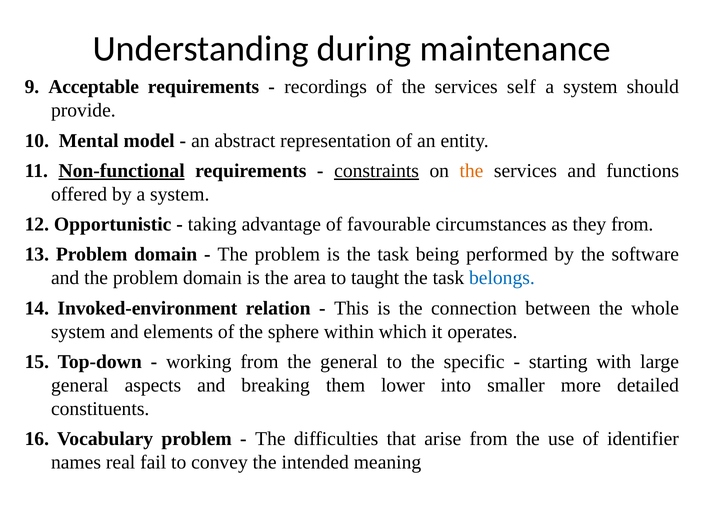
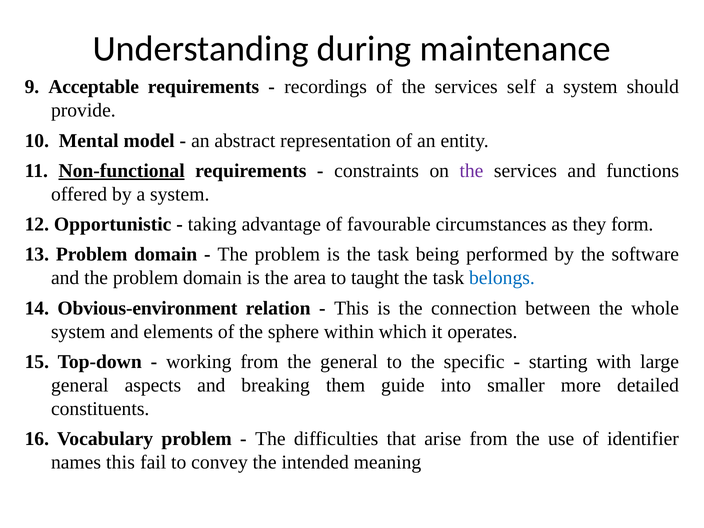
constraints underline: present -> none
the at (471, 171) colour: orange -> purple
they from: from -> form
Invoked-environment: Invoked-environment -> Obvious-environment
lower: lower -> guide
names real: real -> this
